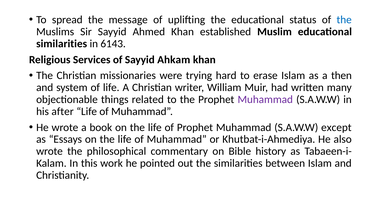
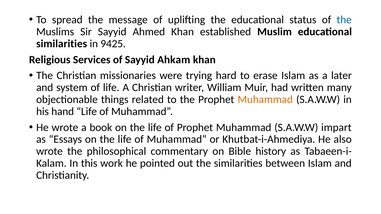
6143: 6143 -> 9425
then: then -> later
Muhammad at (265, 100) colour: purple -> orange
after: after -> hand
except: except -> impart
